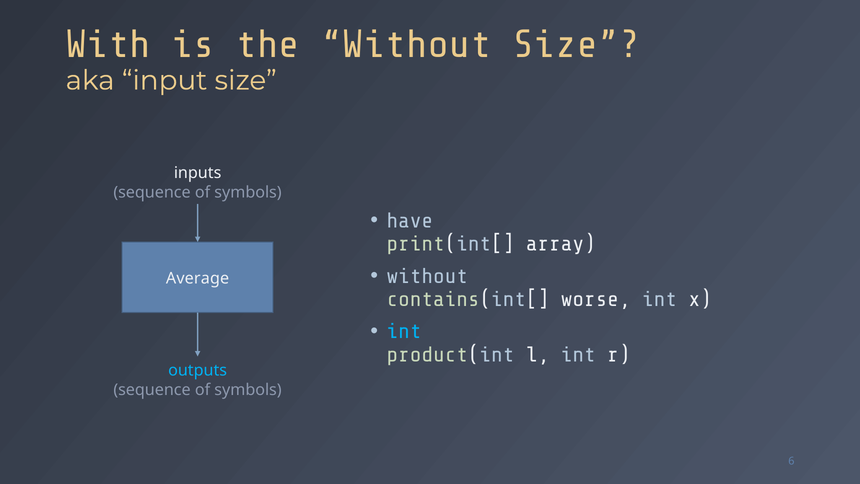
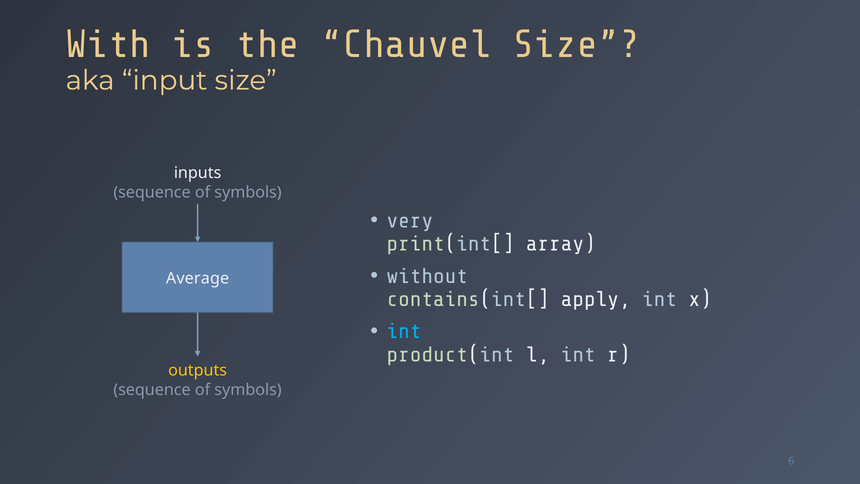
the Without: Without -> Chauvel
have: have -> very
worse: worse -> apply
outputs colour: light blue -> yellow
